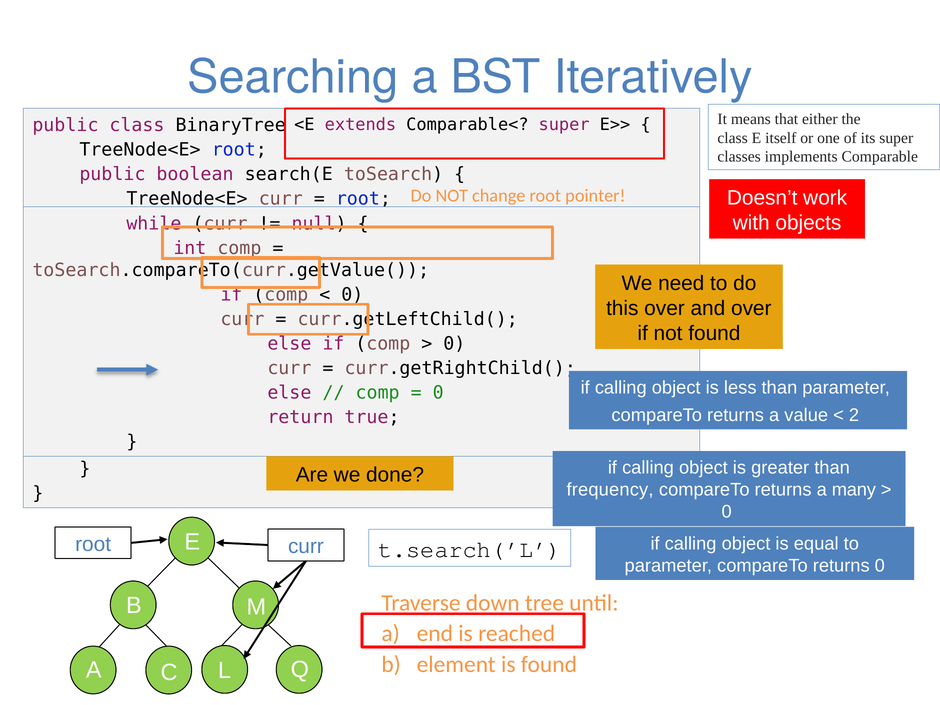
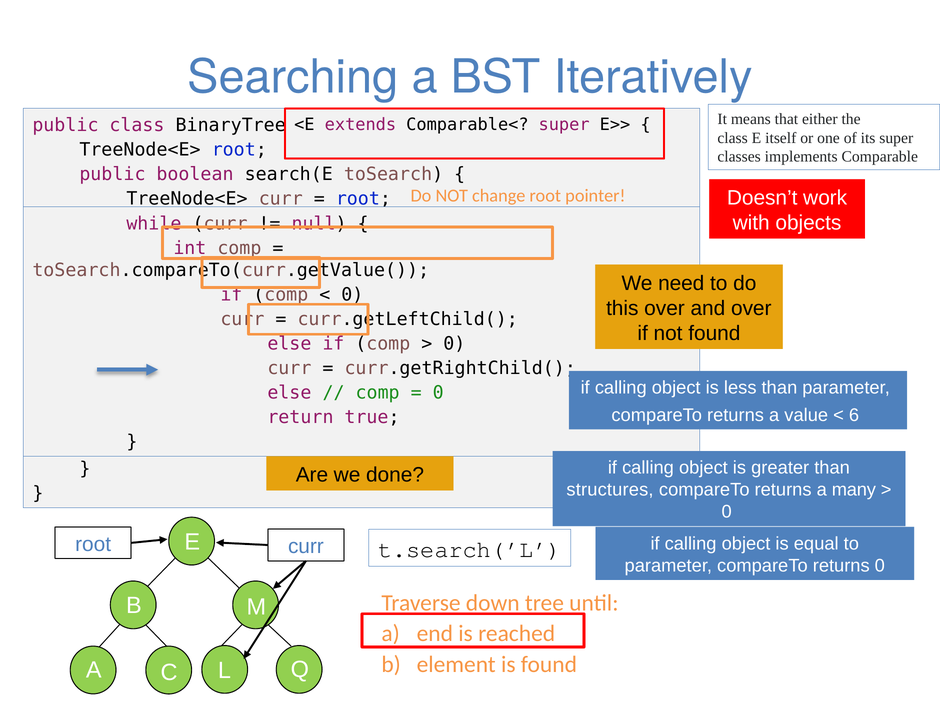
2: 2 -> 6
frequency: frequency -> structures
